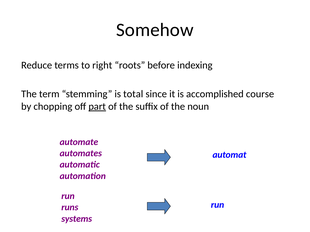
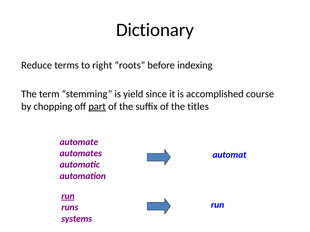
Somehow: Somehow -> Dictionary
total: total -> yield
noun: noun -> titles
run at (68, 196) underline: none -> present
